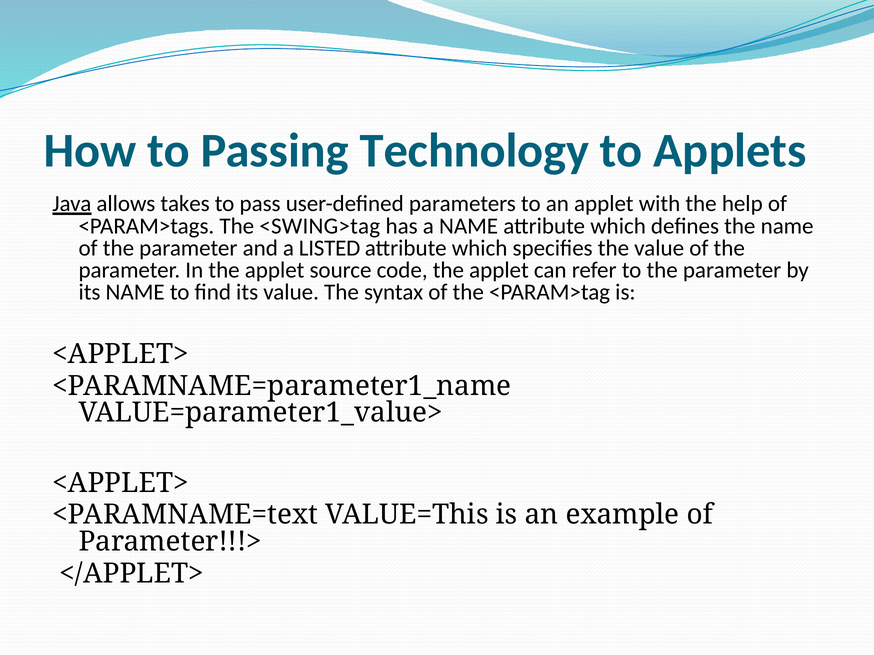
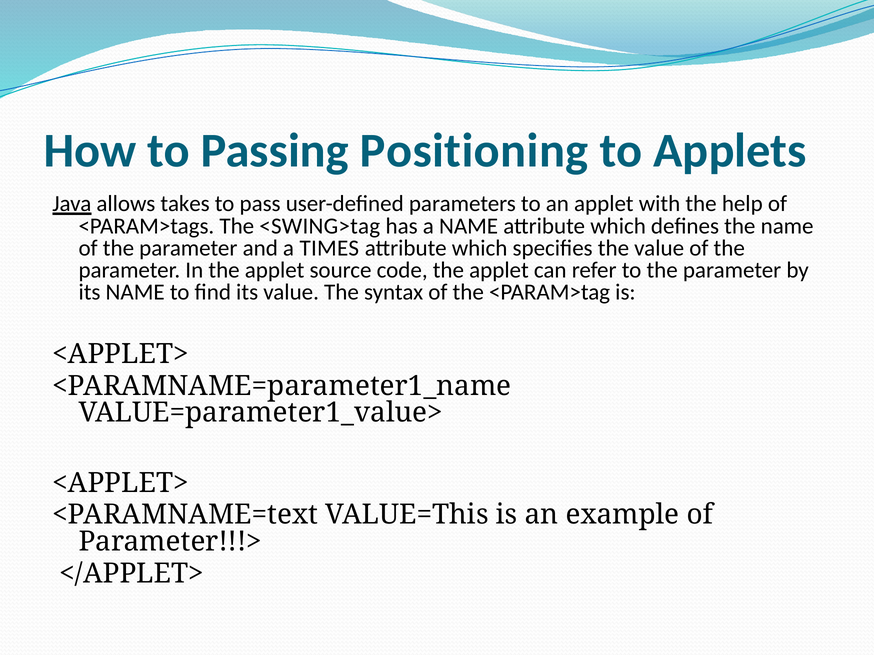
Technology: Technology -> Positioning
LISTED: LISTED -> TIMES
